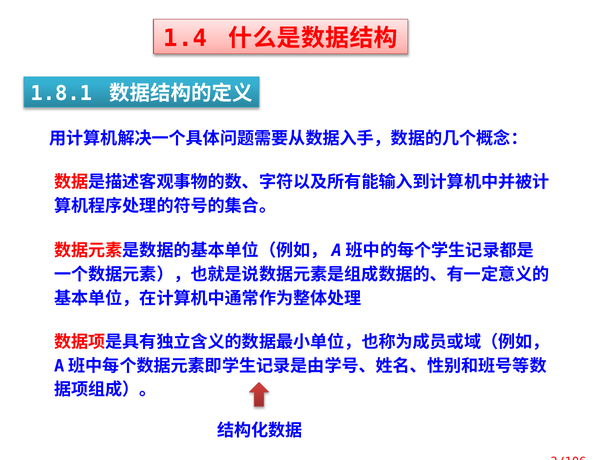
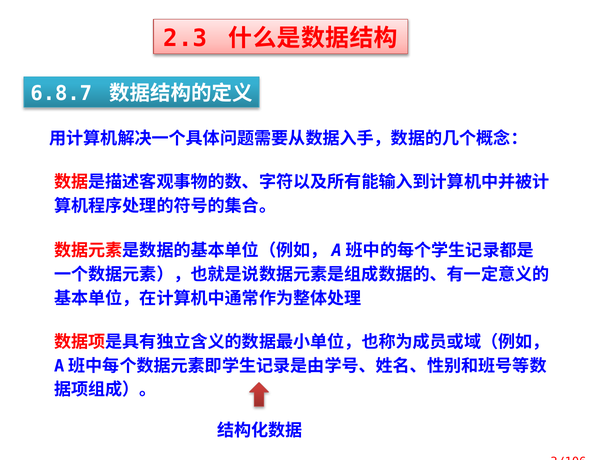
1.4: 1.4 -> 2.3
1.8.1: 1.8.1 -> 6.8.7
